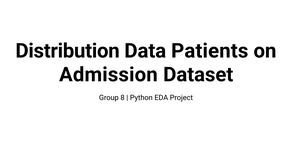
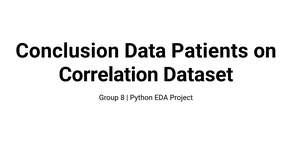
Distribution: Distribution -> Conclusion
Admission: Admission -> Correlation
